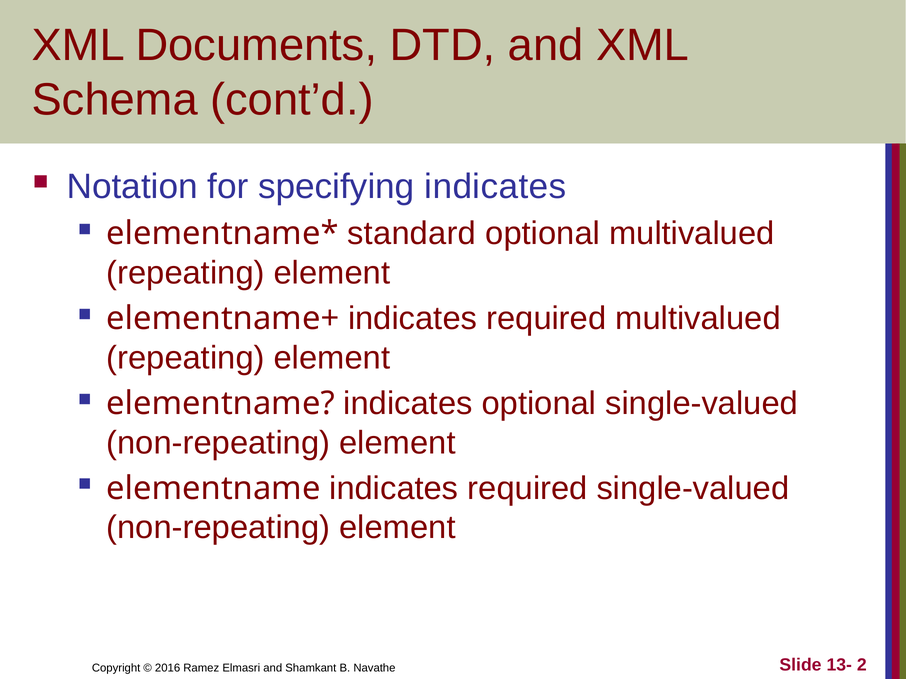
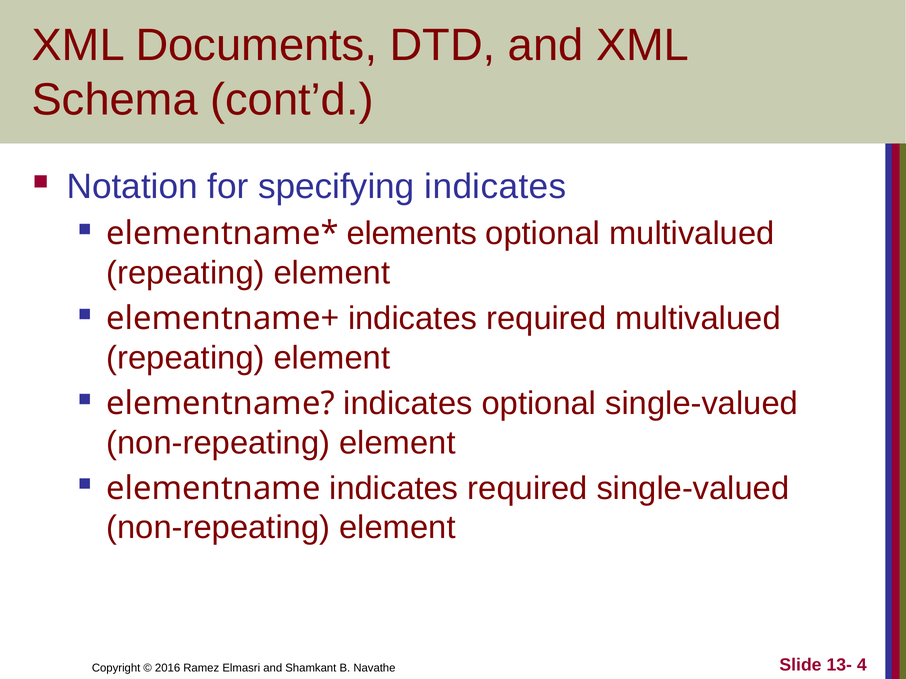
standard: standard -> elements
2: 2 -> 4
